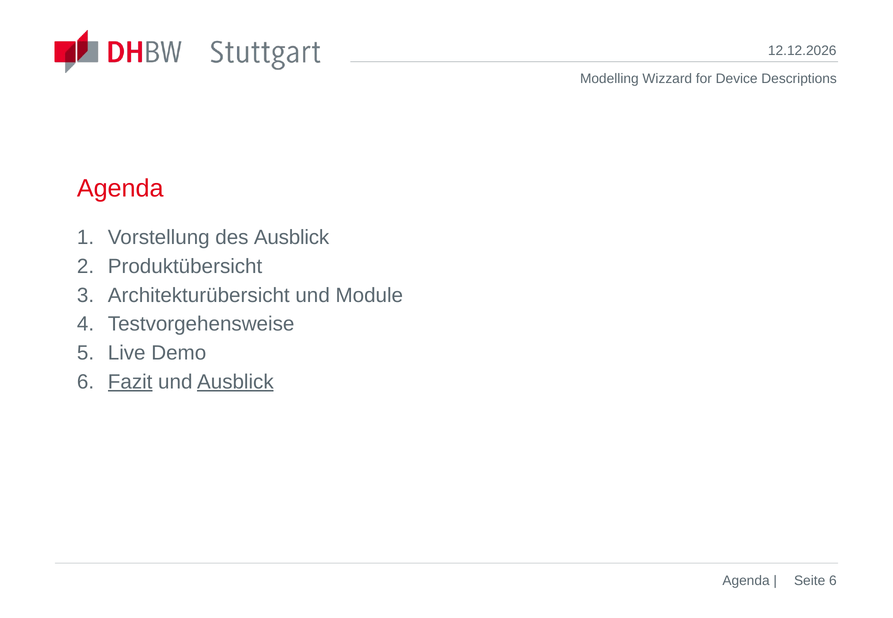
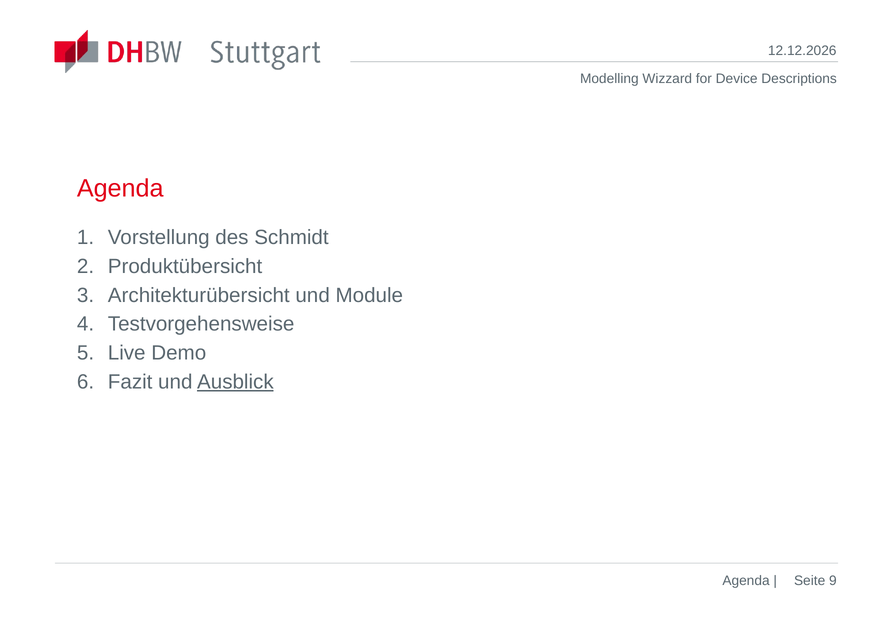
des Ausblick: Ausblick -> Schmidt
Fazit underline: present -> none
Seite 6: 6 -> 9
